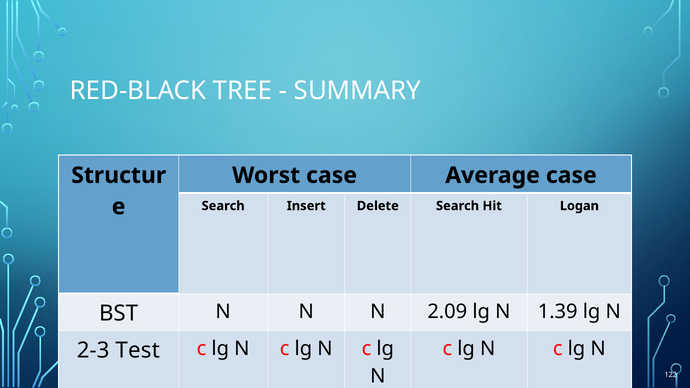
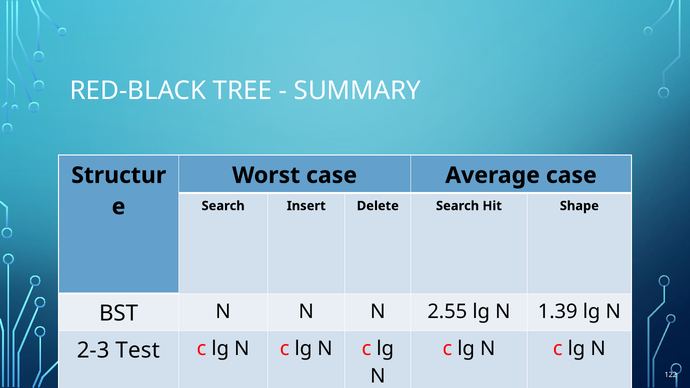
Logan: Logan -> Shape
2.09: 2.09 -> 2.55
